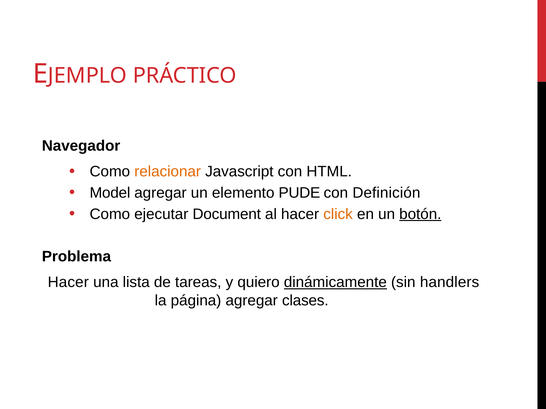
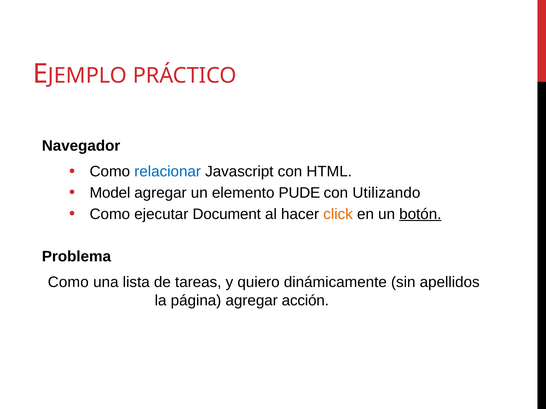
relacionar colour: orange -> blue
Definición: Definición -> Utilizando
Hacer at (68, 283): Hacer -> Como
dinámicamente underline: present -> none
handlers: handlers -> apellidos
clases: clases -> acción
